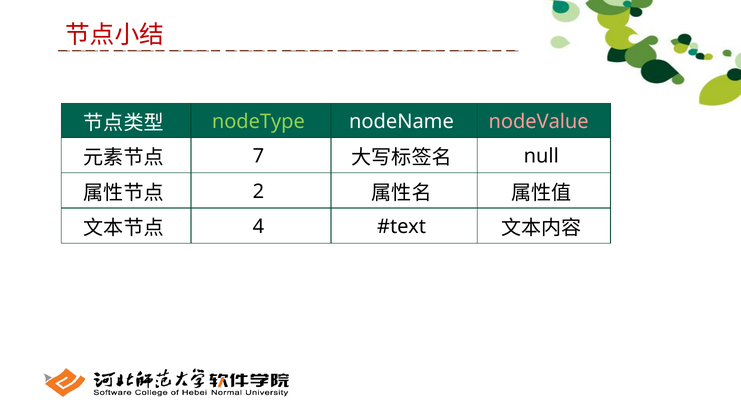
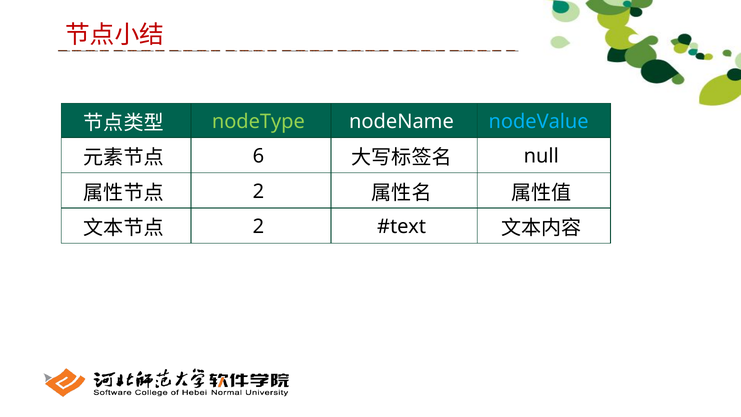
nodeValue colour: pink -> light blue
7: 7 -> 6
4 at (258, 227): 4 -> 2
